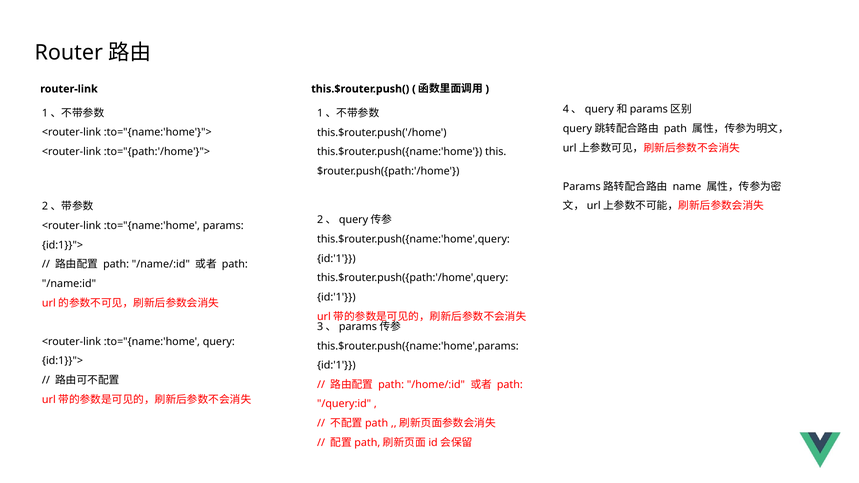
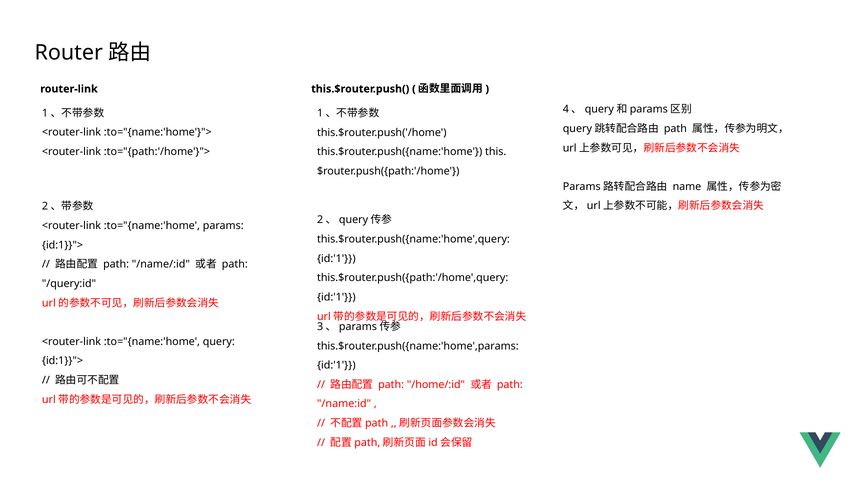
/name:id: /name:id -> /query:id
/query:id: /query:id -> /name:id
